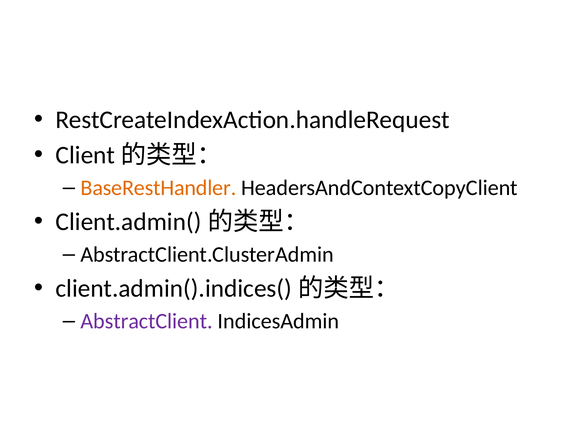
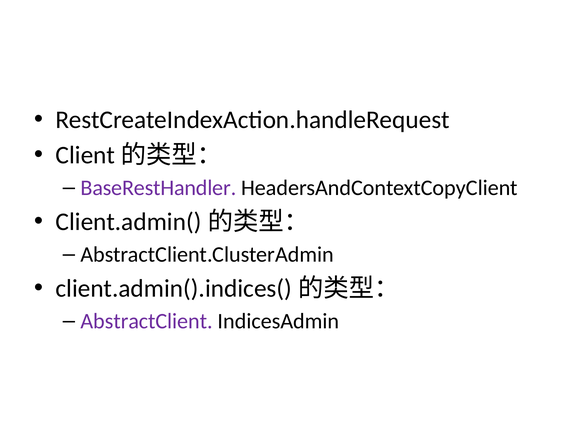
BaseRestHandler colour: orange -> purple
